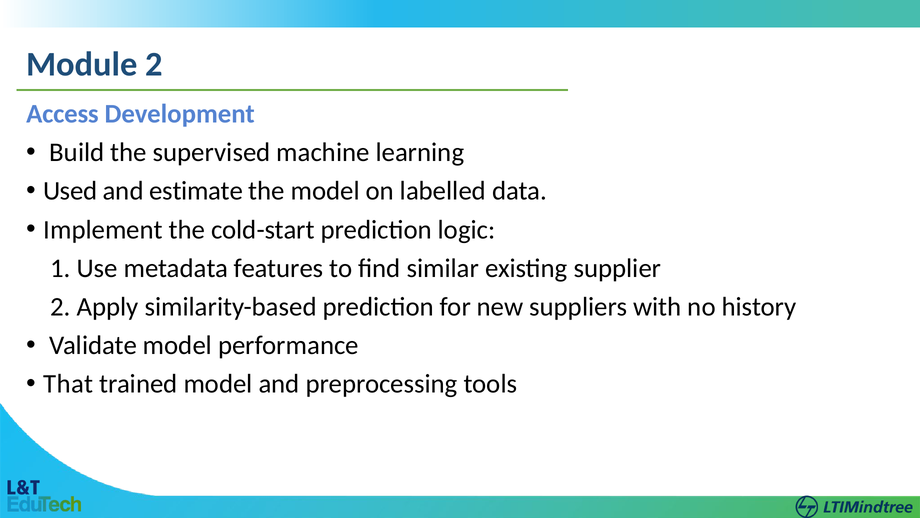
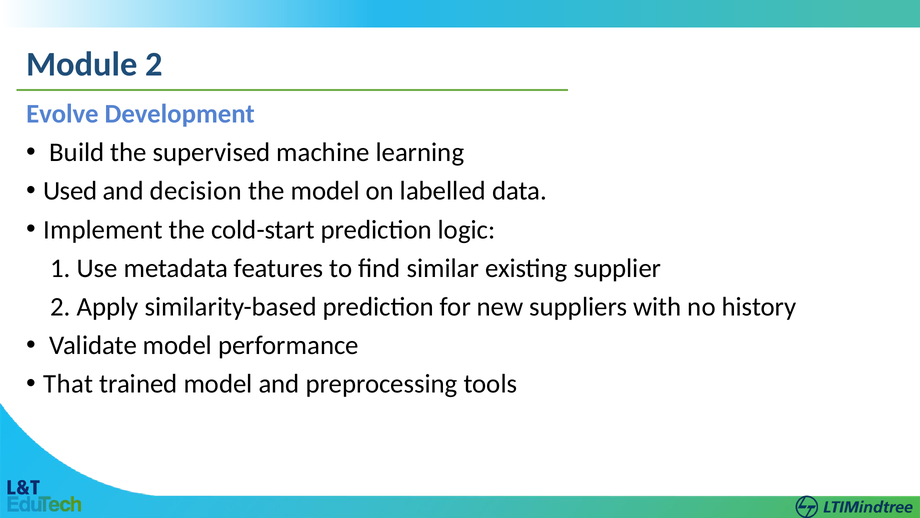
Access: Access -> Evolve
estimate: estimate -> decision
